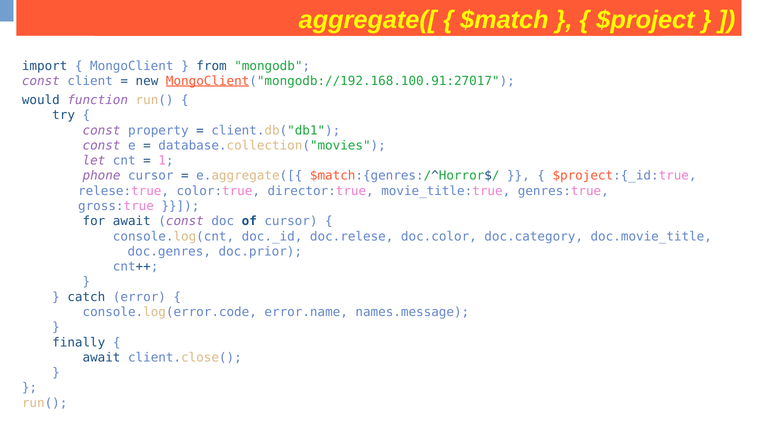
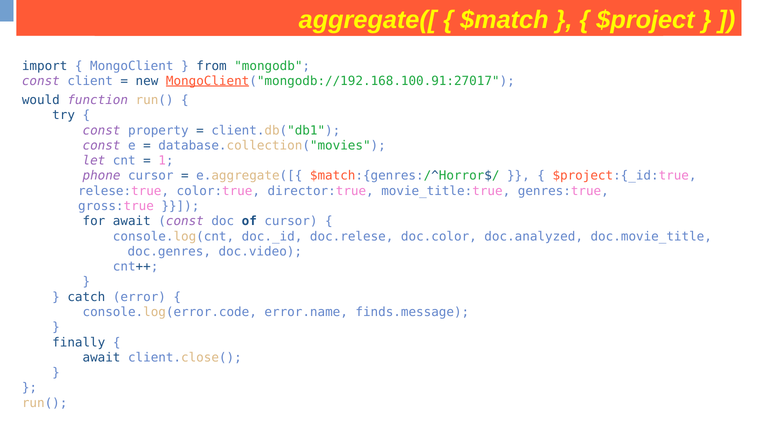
doc.category: doc.category -> doc.analyzed
doc.prior: doc.prior -> doc.video
names.message: names.message -> finds.message
